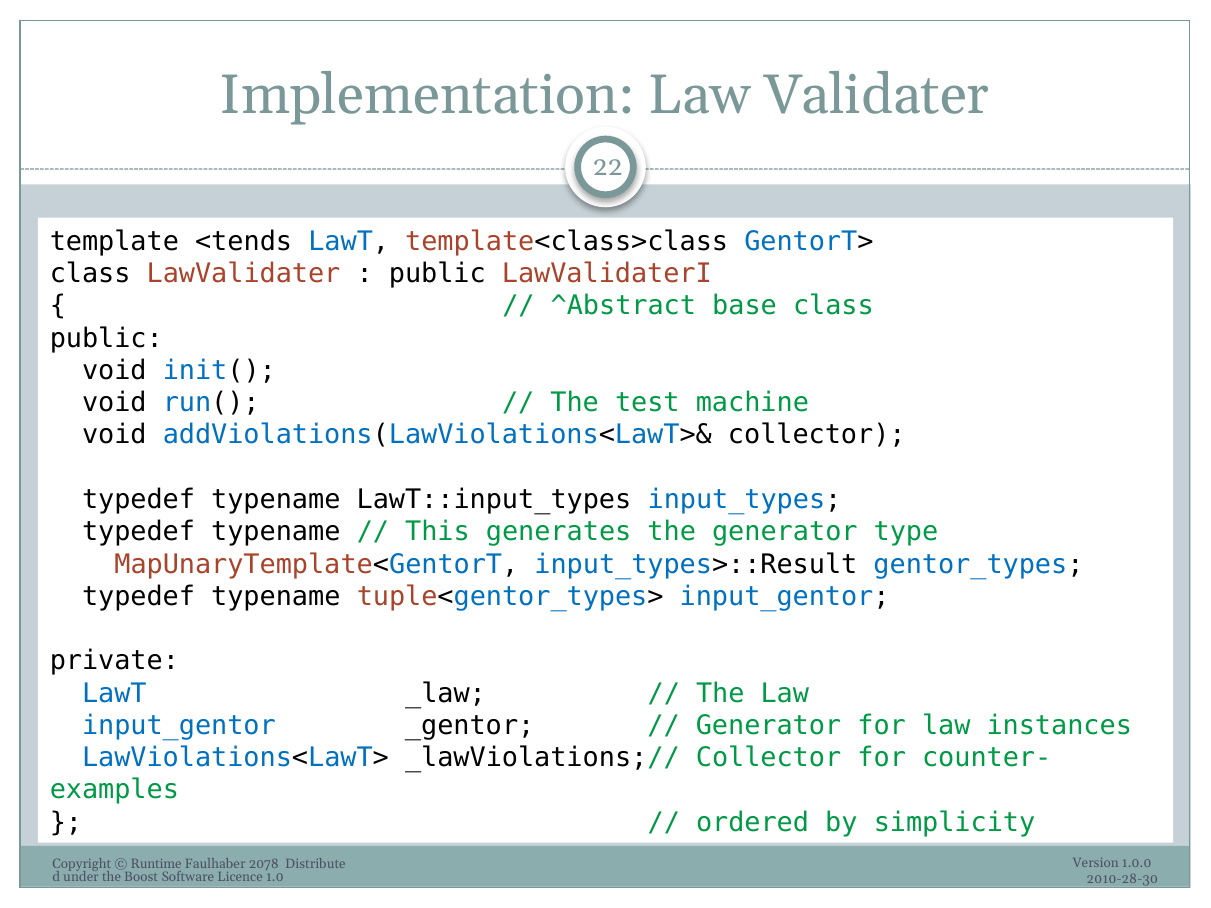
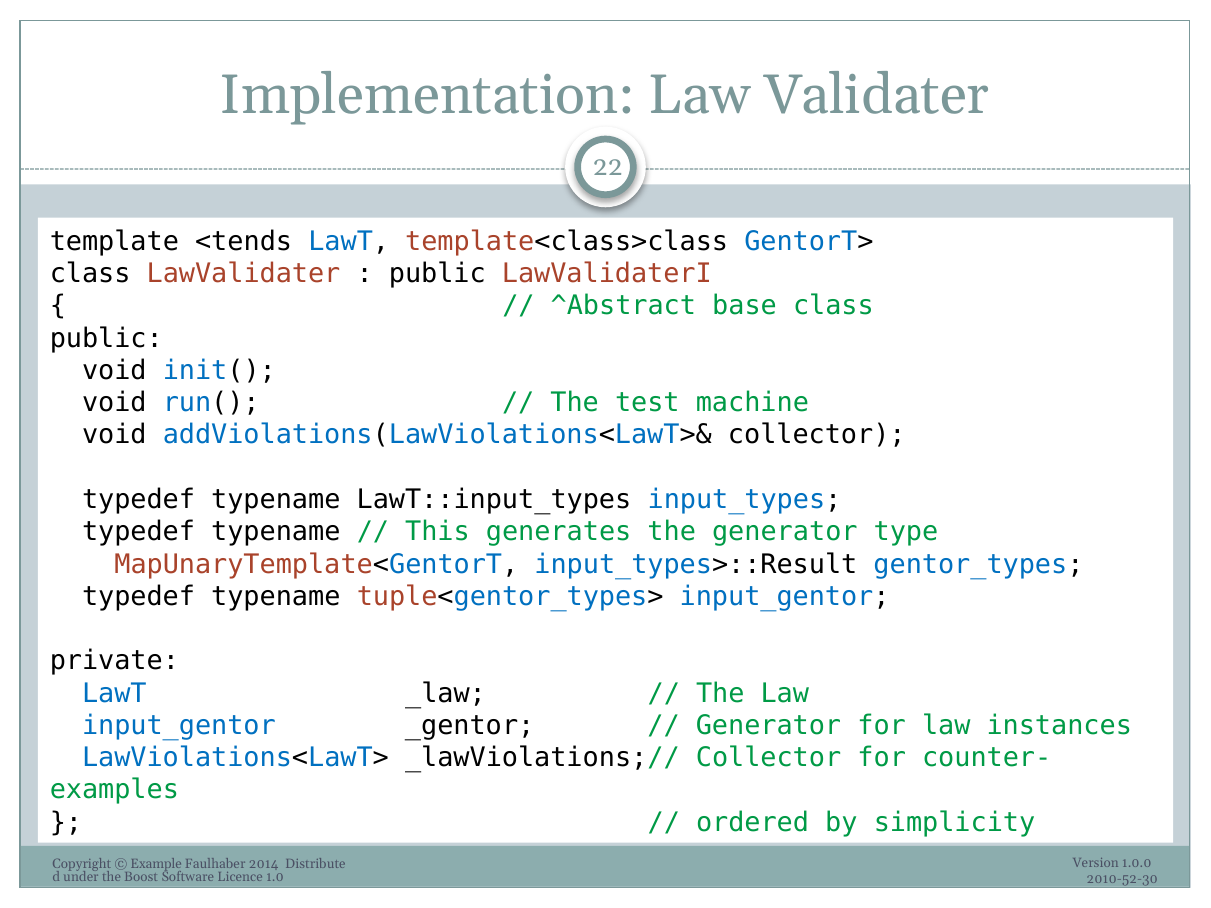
Runtime: Runtime -> Example
2078: 2078 -> 2014
2010-28-30: 2010-28-30 -> 2010-52-30
